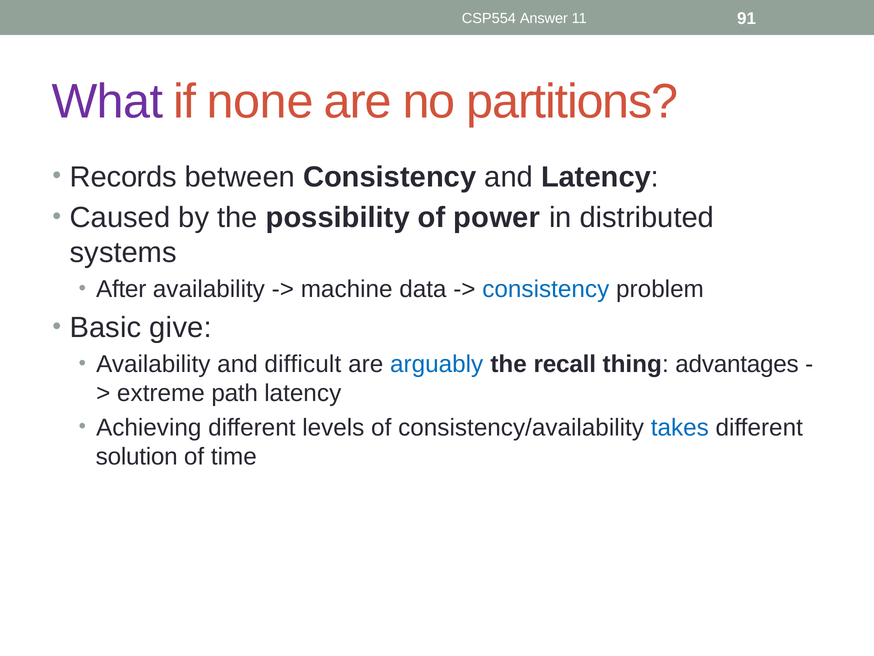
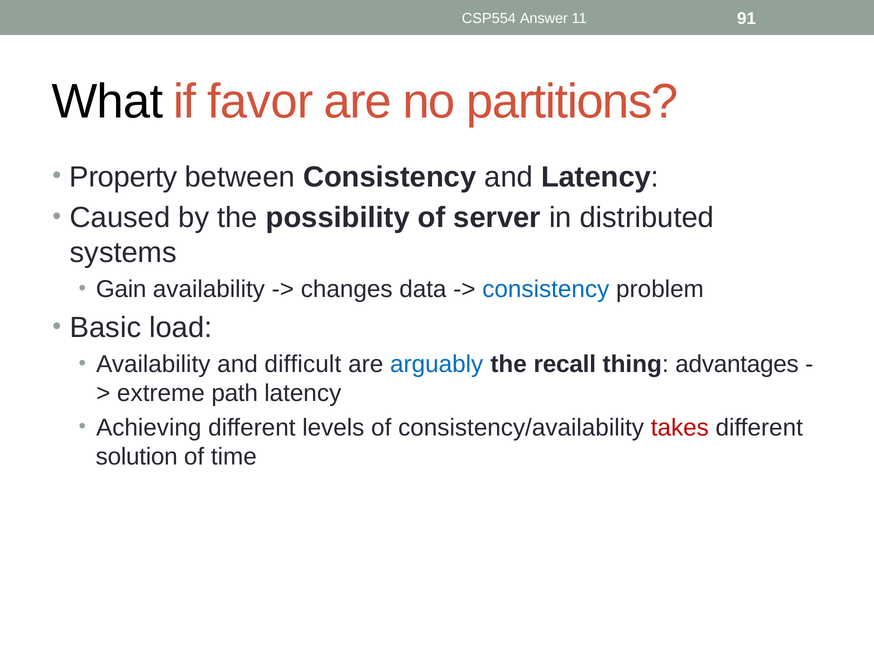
What colour: purple -> black
none: none -> favor
Records: Records -> Property
power: power -> server
After: After -> Gain
machine: machine -> changes
give: give -> load
takes colour: blue -> red
